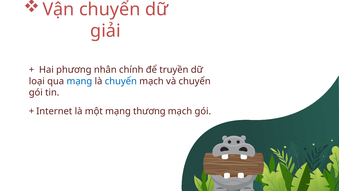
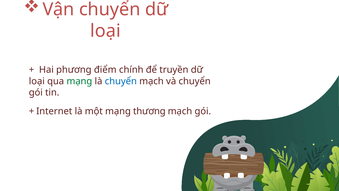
giải at (105, 31): giải -> loại
nhân: nhân -> điểm
mạng at (79, 81) colour: blue -> green
